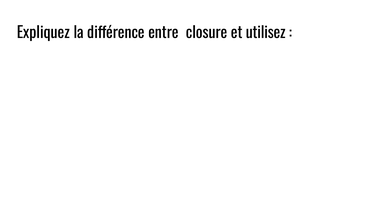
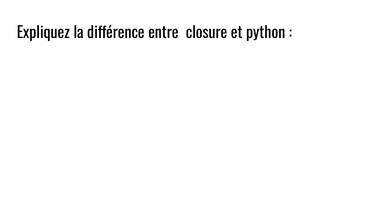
utilisez: utilisez -> python
